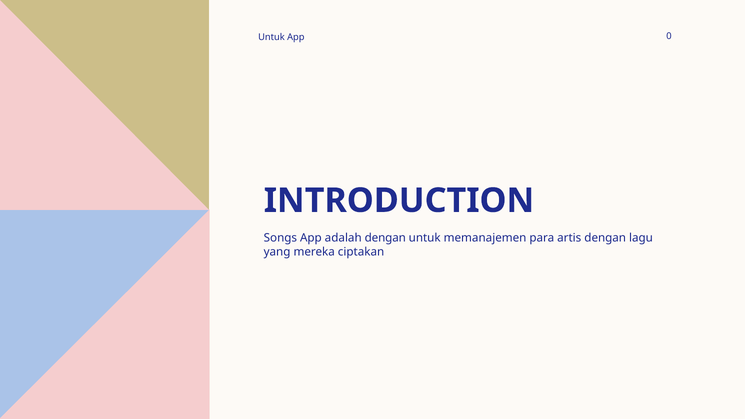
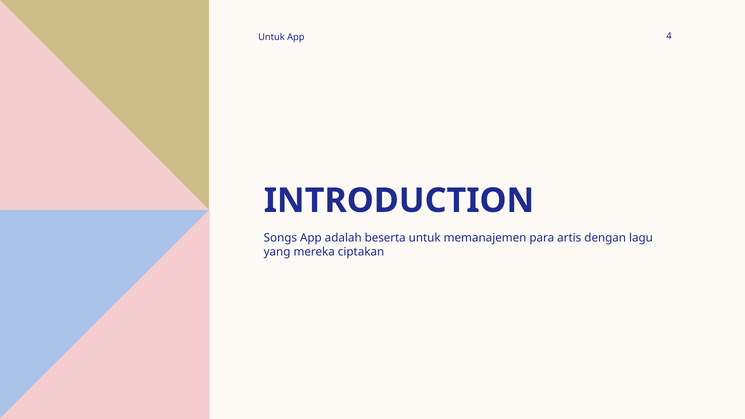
0: 0 -> 4
adalah dengan: dengan -> beserta
